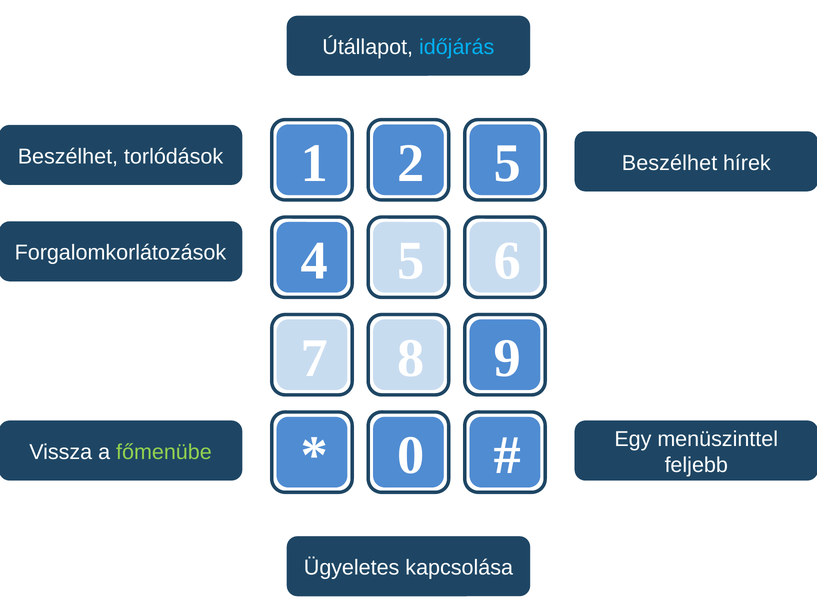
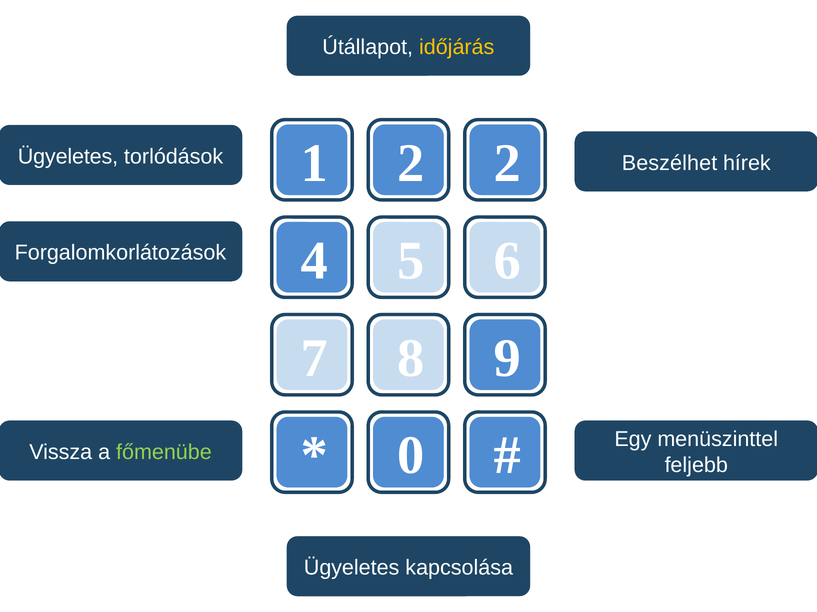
időjárás colour: light blue -> yellow
1 5: 5 -> 2
Beszélhet at (68, 157): Beszélhet -> Ügyeletes
